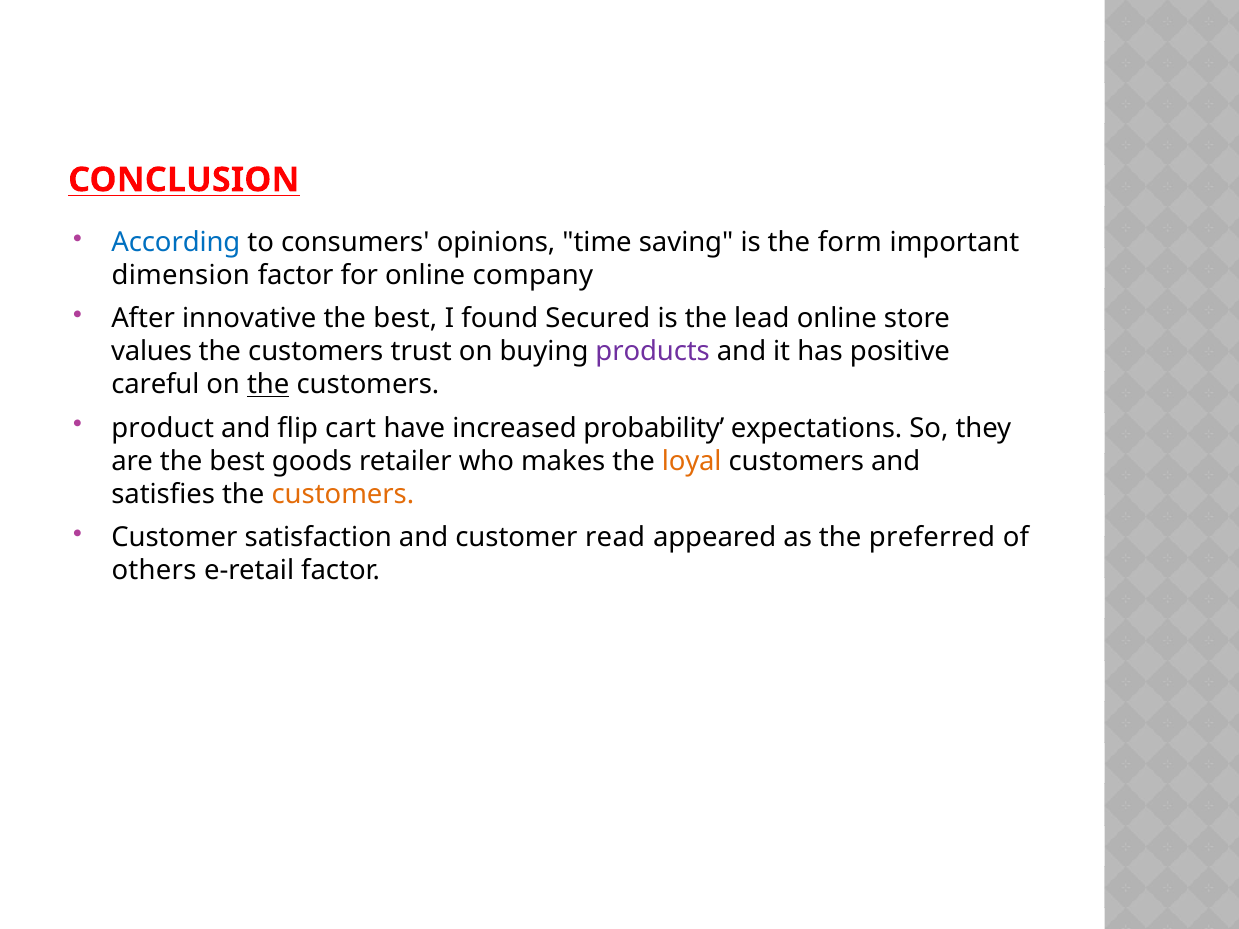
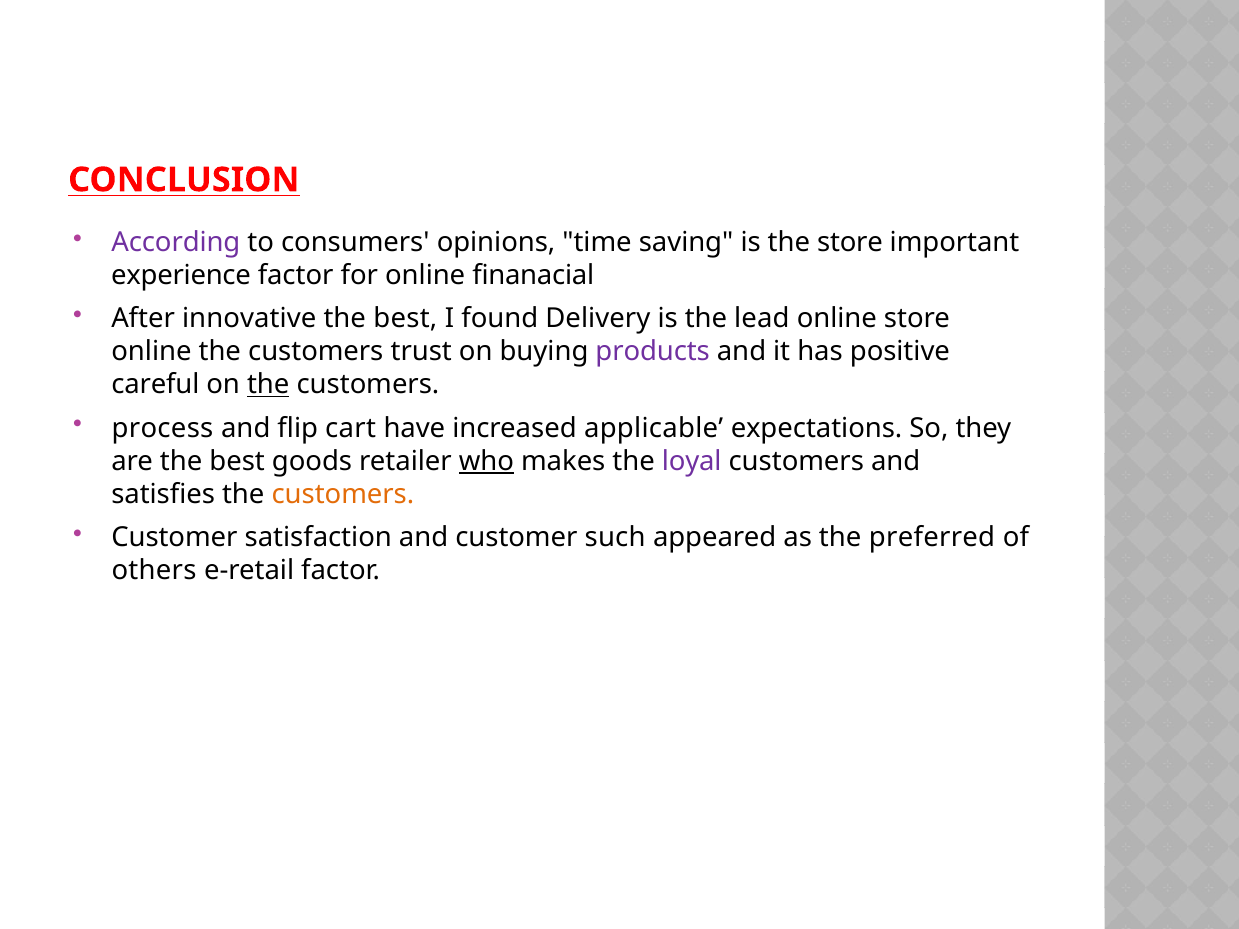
According colour: blue -> purple
the form: form -> store
dimension: dimension -> experience
company: company -> finanacial
Secured: Secured -> Delivery
values at (152, 352): values -> online
product: product -> process
probability: probability -> applicable
who underline: none -> present
loyal colour: orange -> purple
read: read -> such
